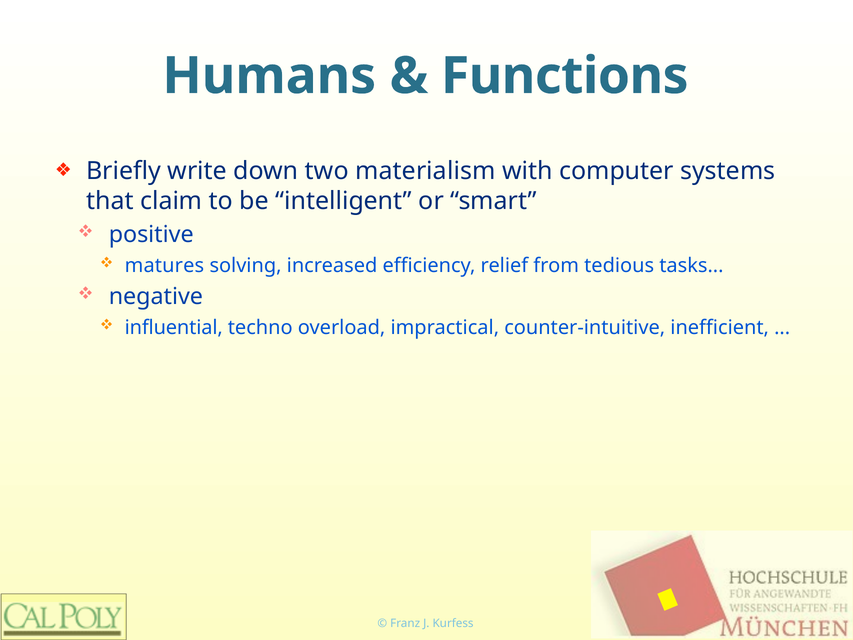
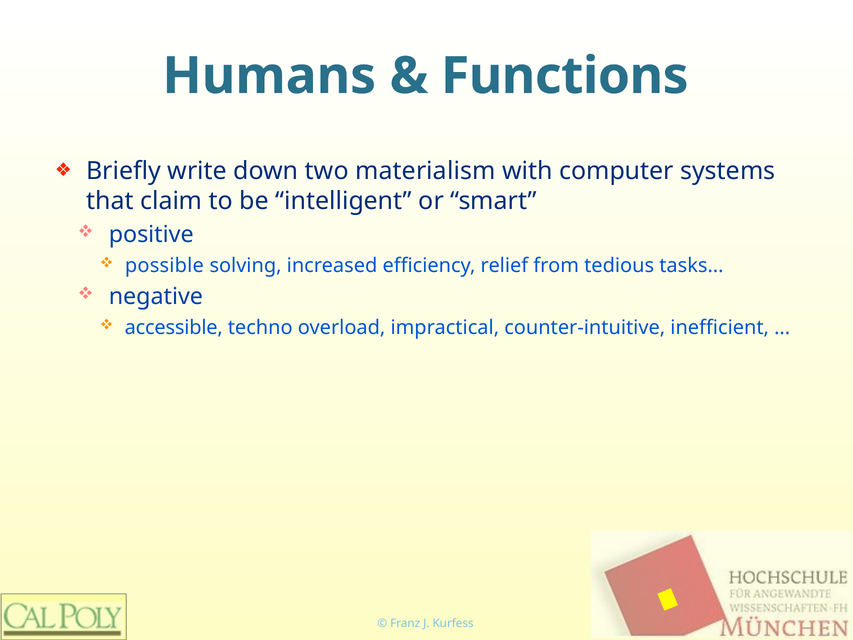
matures: matures -> possible
influential: influential -> accessible
